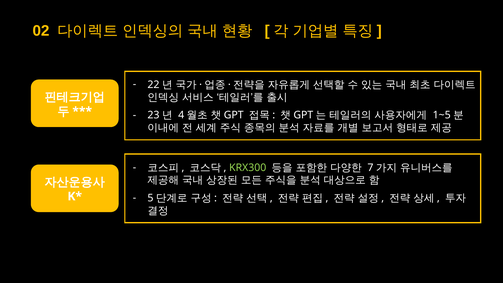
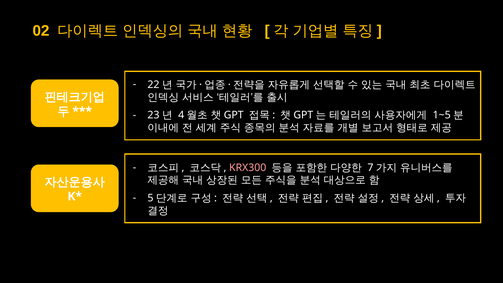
KRX300 colour: light green -> pink
